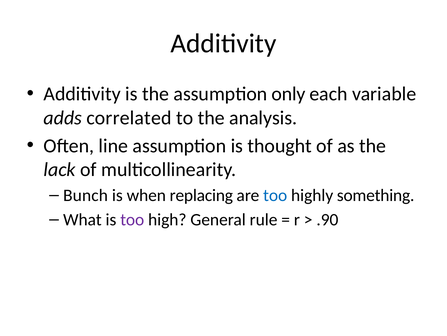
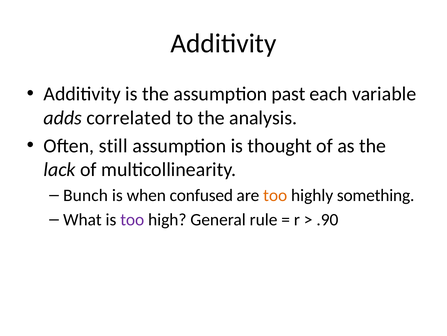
only: only -> past
line: line -> still
replacing: replacing -> confused
too at (275, 195) colour: blue -> orange
